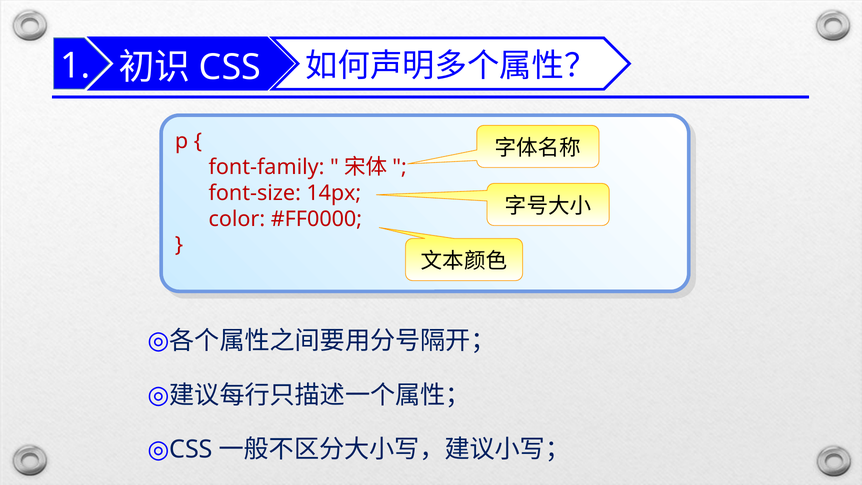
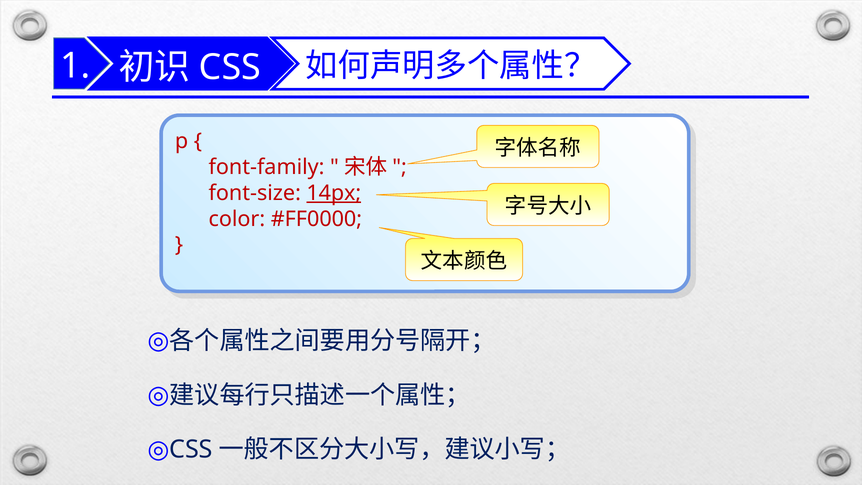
14px underline: none -> present
